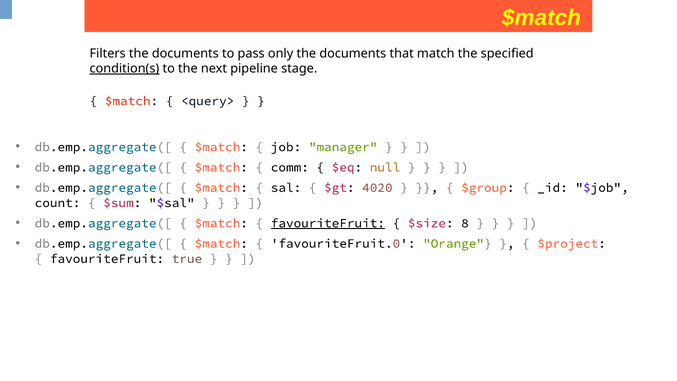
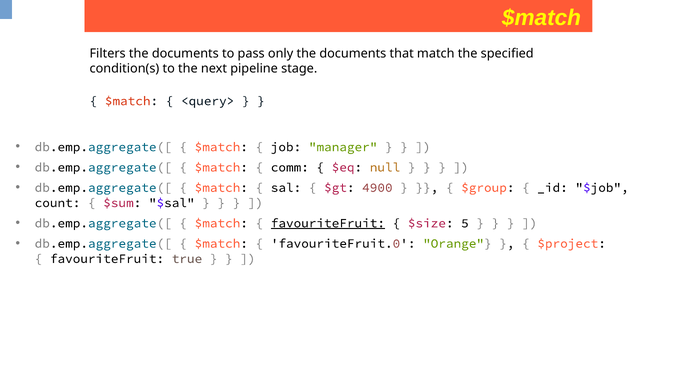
condition(s underline: present -> none
4020: 4020 -> 4900
8: 8 -> 5
